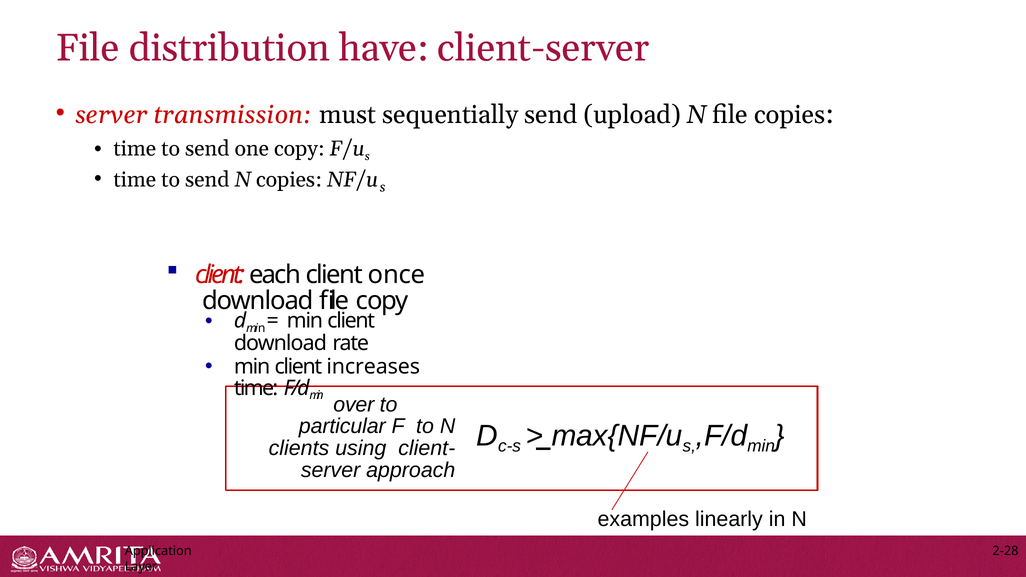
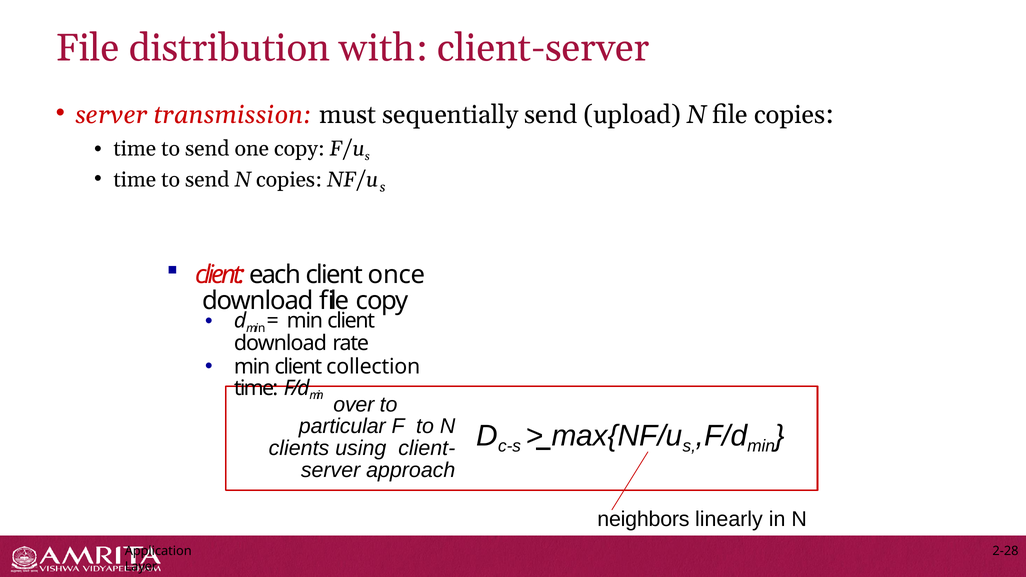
have: have -> with
increases: increases -> collection
examples: examples -> neighbors
